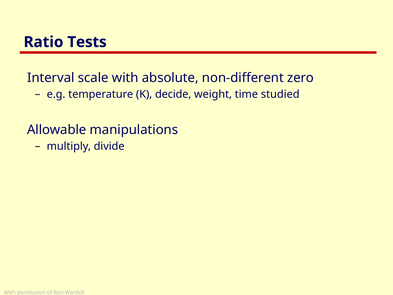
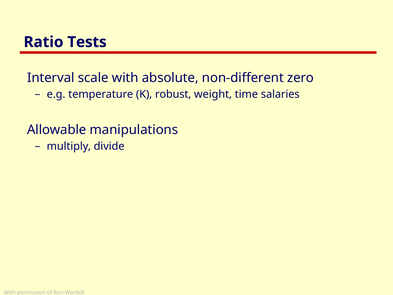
decide: decide -> robust
studied: studied -> salaries
